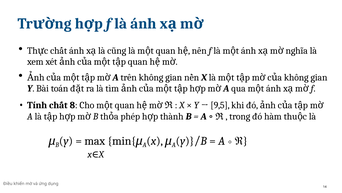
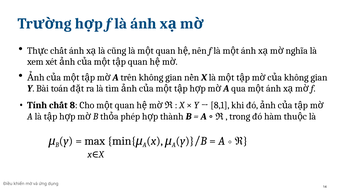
9,5: 9,5 -> 8,1
